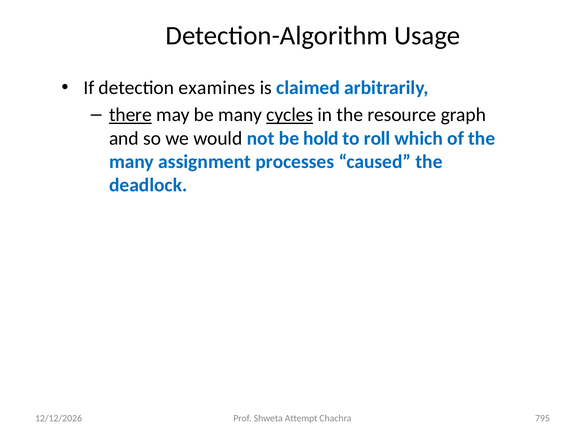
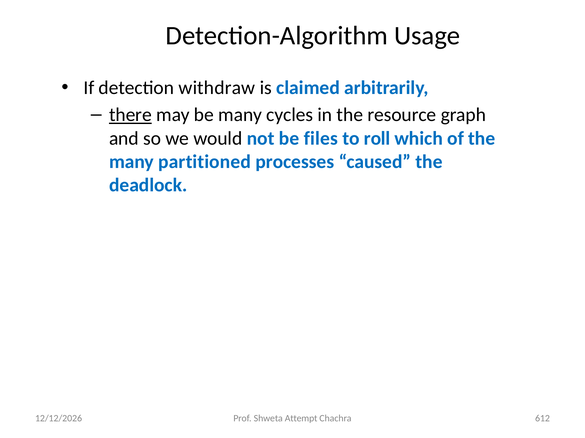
examines: examines -> withdraw
cycles underline: present -> none
hold: hold -> files
assignment: assignment -> partitioned
795: 795 -> 612
